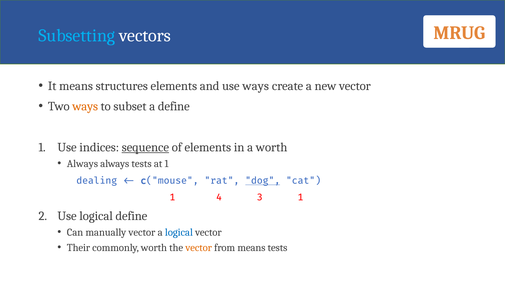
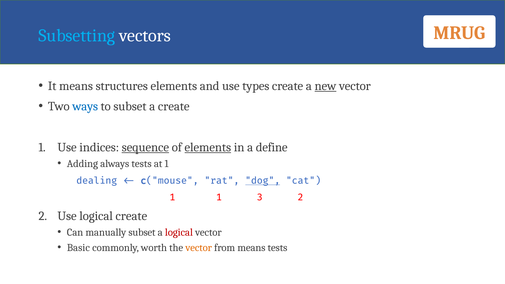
use ways: ways -> types
new underline: none -> present
ways at (85, 106) colour: orange -> blue
a define: define -> create
elements at (208, 147) underline: none -> present
a worth: worth -> define
Always at (82, 164): Always -> Adding
1 4: 4 -> 1
3 1: 1 -> 2
logical define: define -> create
manually vector: vector -> subset
logical at (179, 232) colour: blue -> red
Their: Their -> Basic
